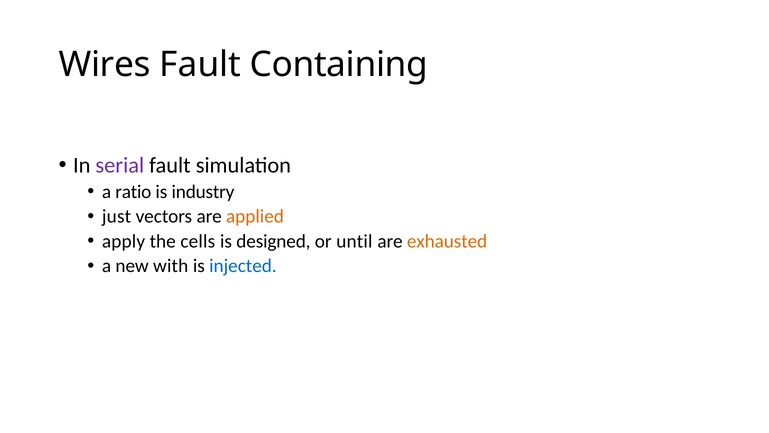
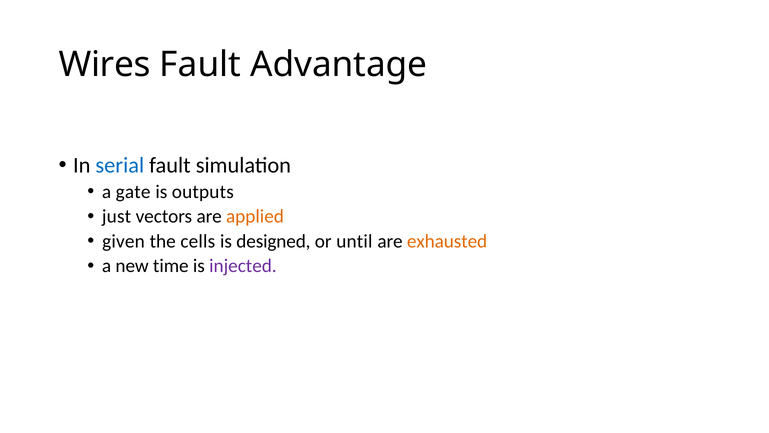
Containing: Containing -> Advantage
serial colour: purple -> blue
ratio: ratio -> gate
industry: industry -> outputs
apply: apply -> given
with: with -> time
injected colour: blue -> purple
